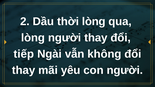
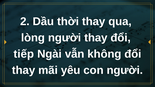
thời lòng: lòng -> thay
